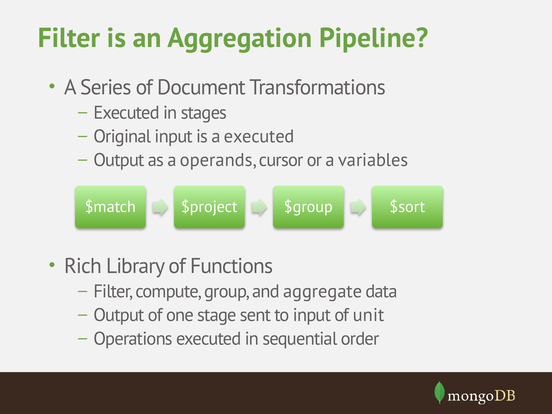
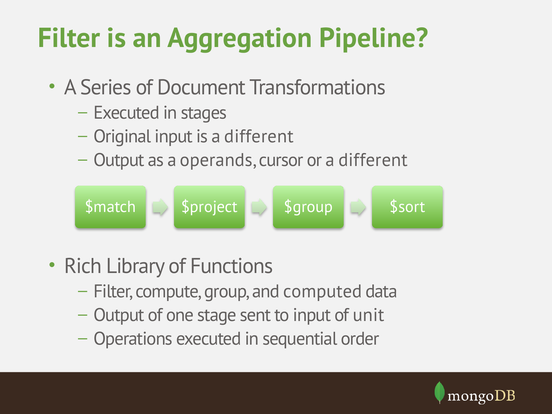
is a executed: executed -> different
or a variables: variables -> different
aggregate: aggregate -> computed
